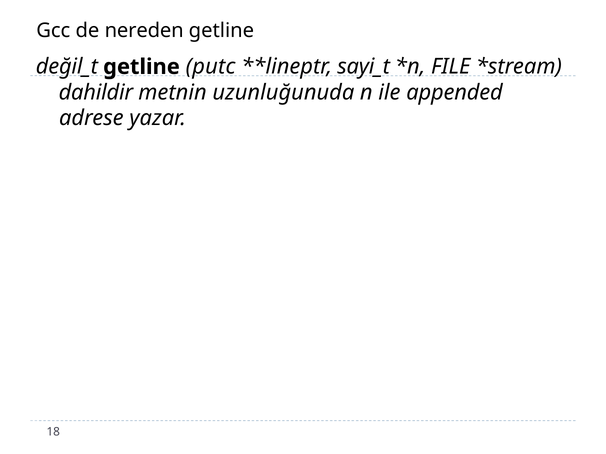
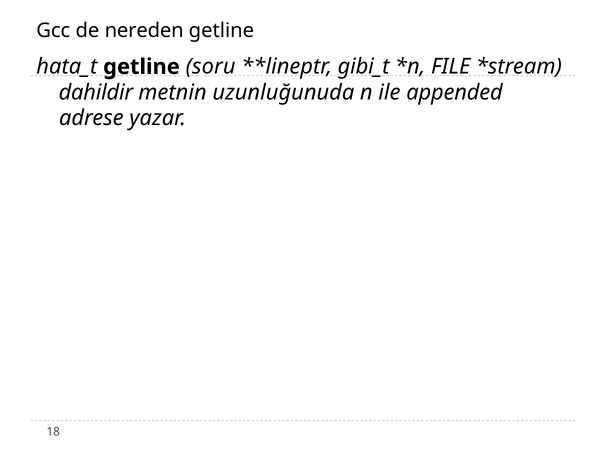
değil_t: değil_t -> hata_t
putc: putc -> soru
sayi_t: sayi_t -> gibi_t
